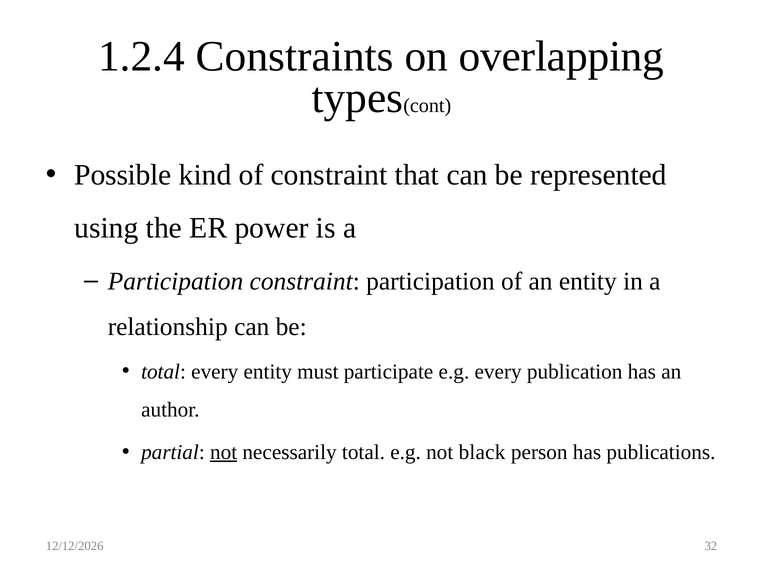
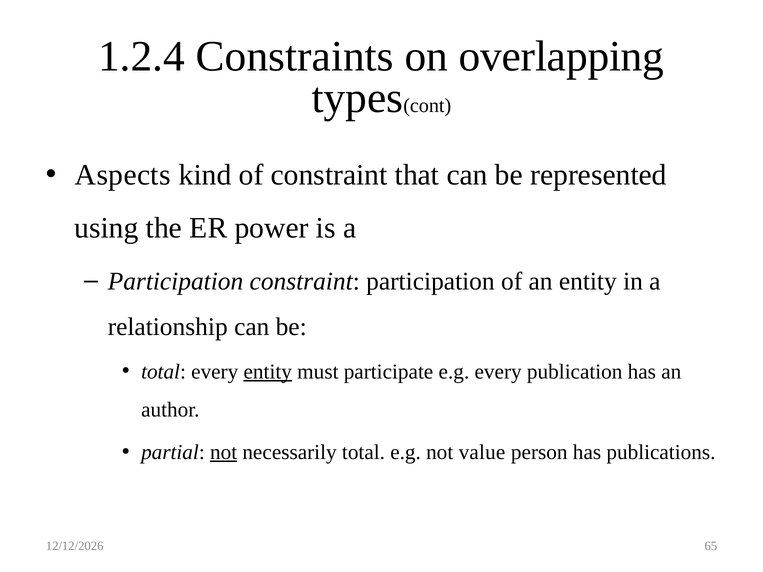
Possible: Possible -> Aspects
entity at (268, 372) underline: none -> present
black: black -> value
32: 32 -> 65
